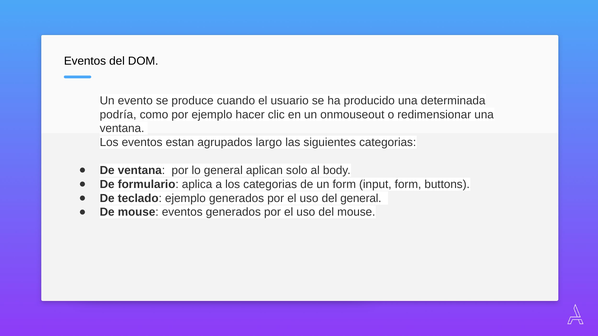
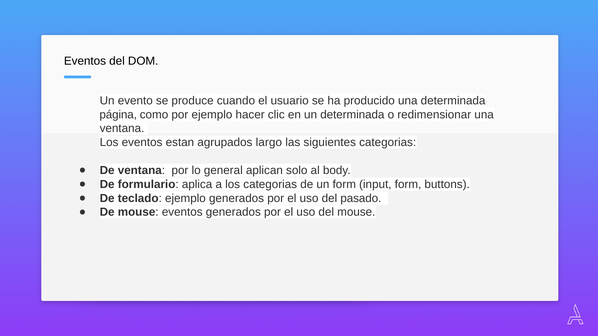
podría: podría -> página
un onmouseout: onmouseout -> determinada
del general: general -> pasado
